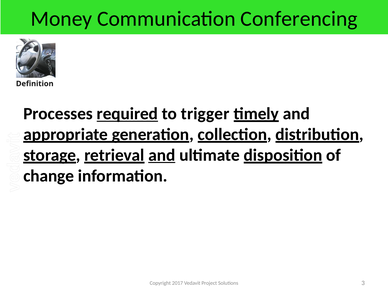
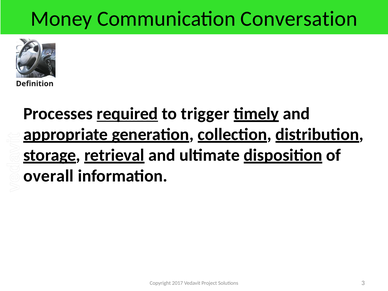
Conferencing: Conferencing -> Conversation
and at (162, 155) underline: present -> none
change: change -> overall
